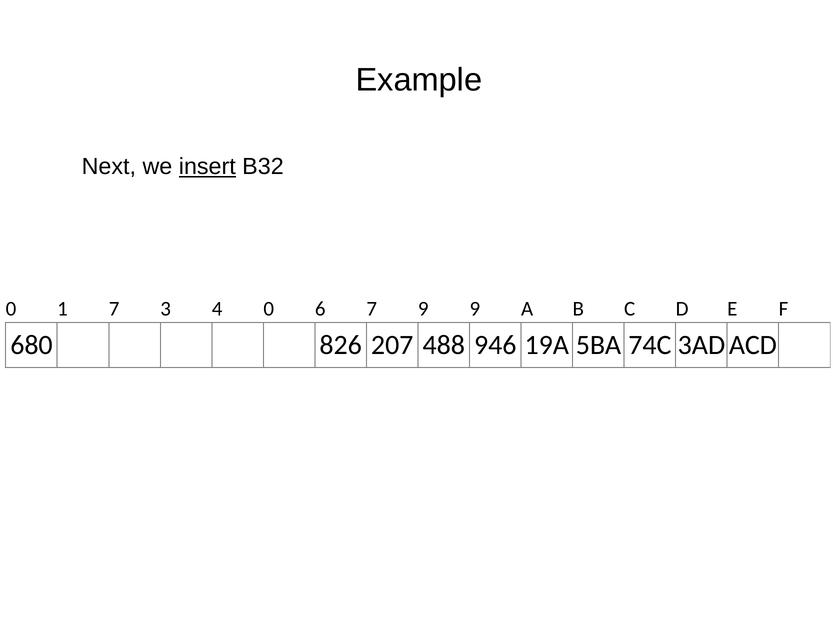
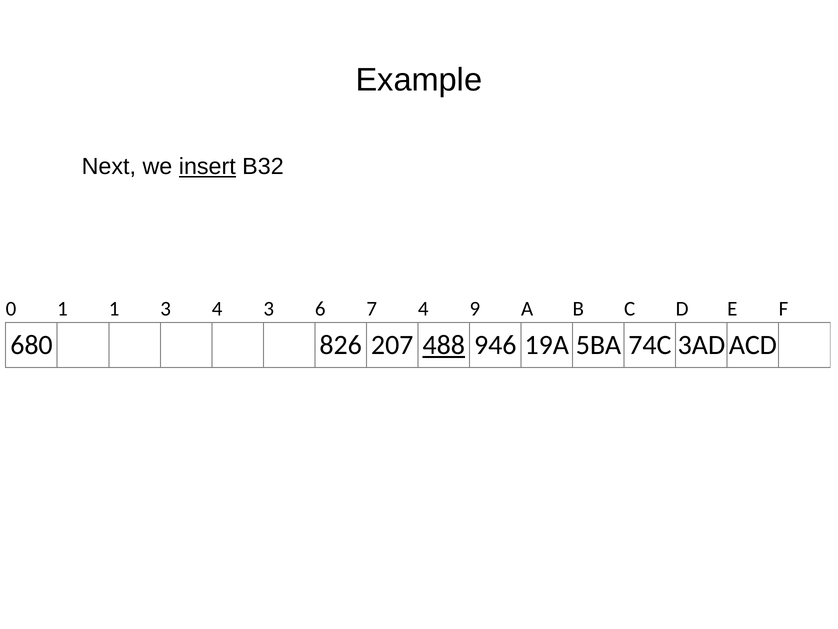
1 7: 7 -> 1
4 0: 0 -> 3
7 9: 9 -> 4
488 underline: none -> present
